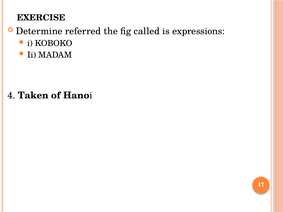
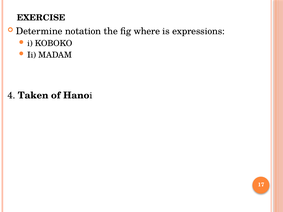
referred: referred -> notation
called: called -> where
